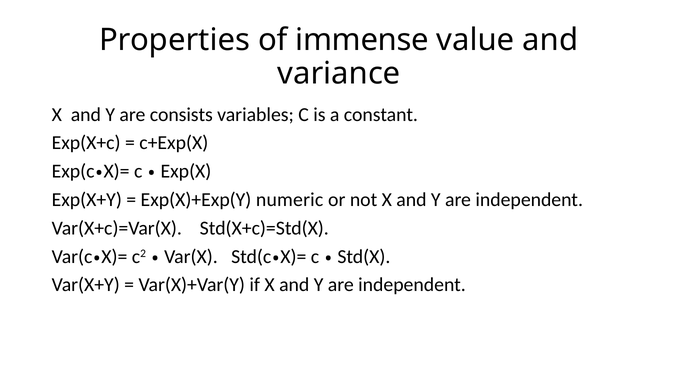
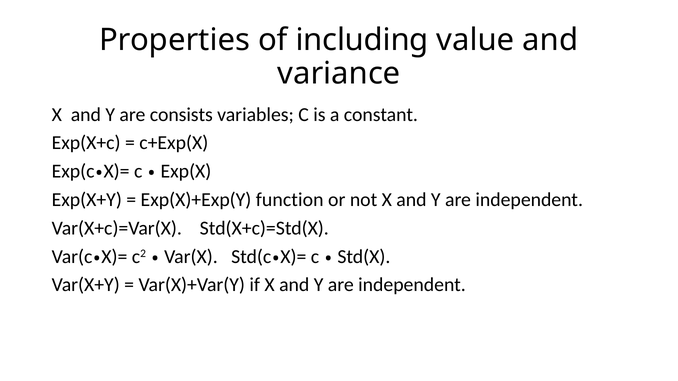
immense: immense -> including
numeric: numeric -> function
